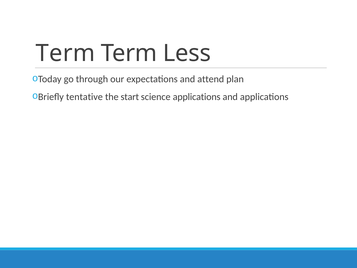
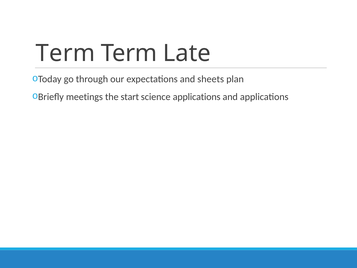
Less: Less -> Late
attend: attend -> sheets
tentative: tentative -> meetings
